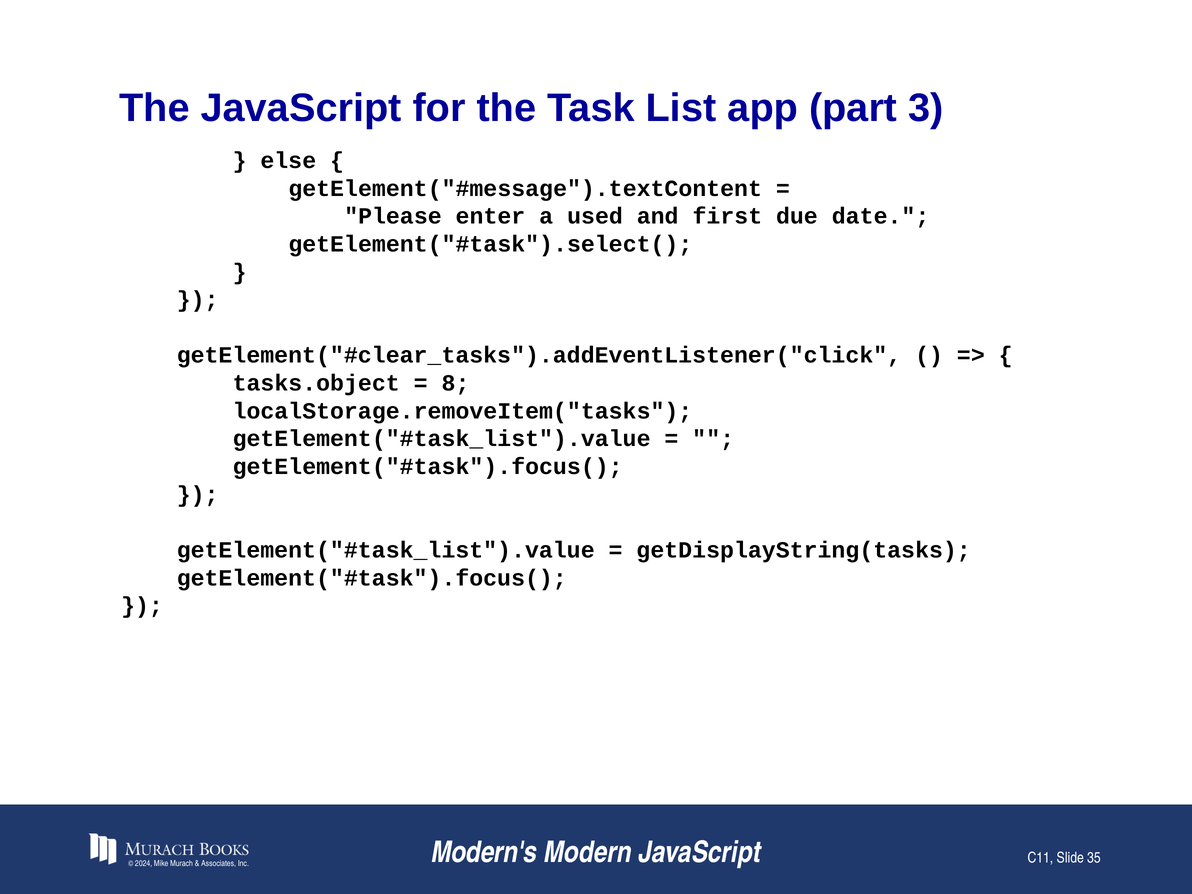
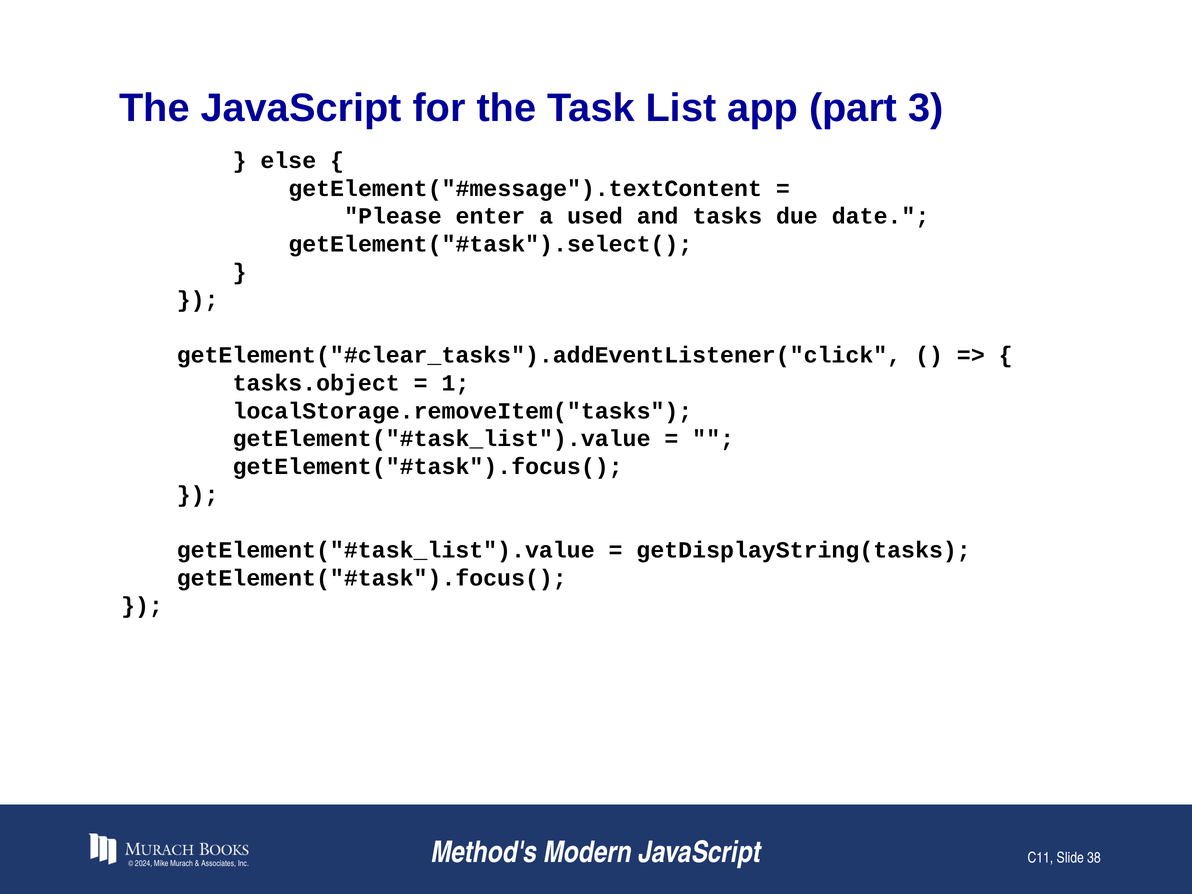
first: first -> tasks
8: 8 -> 1
Modern's: Modern's -> Method's
35: 35 -> 38
